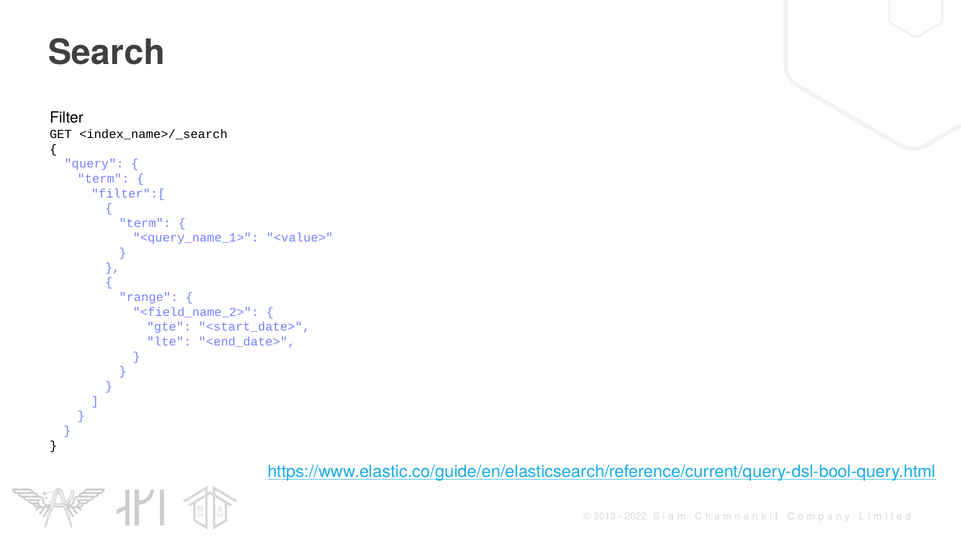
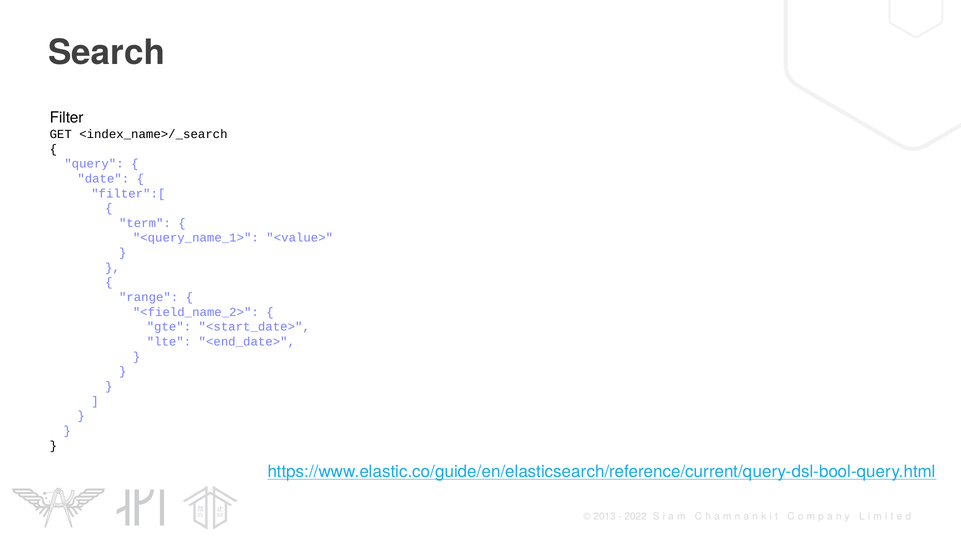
term at (103, 179): term -> date
